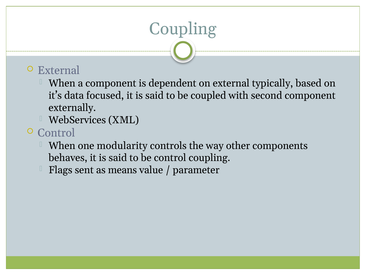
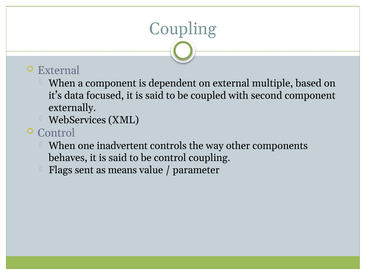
typically: typically -> multiple
modularity: modularity -> inadvertent
